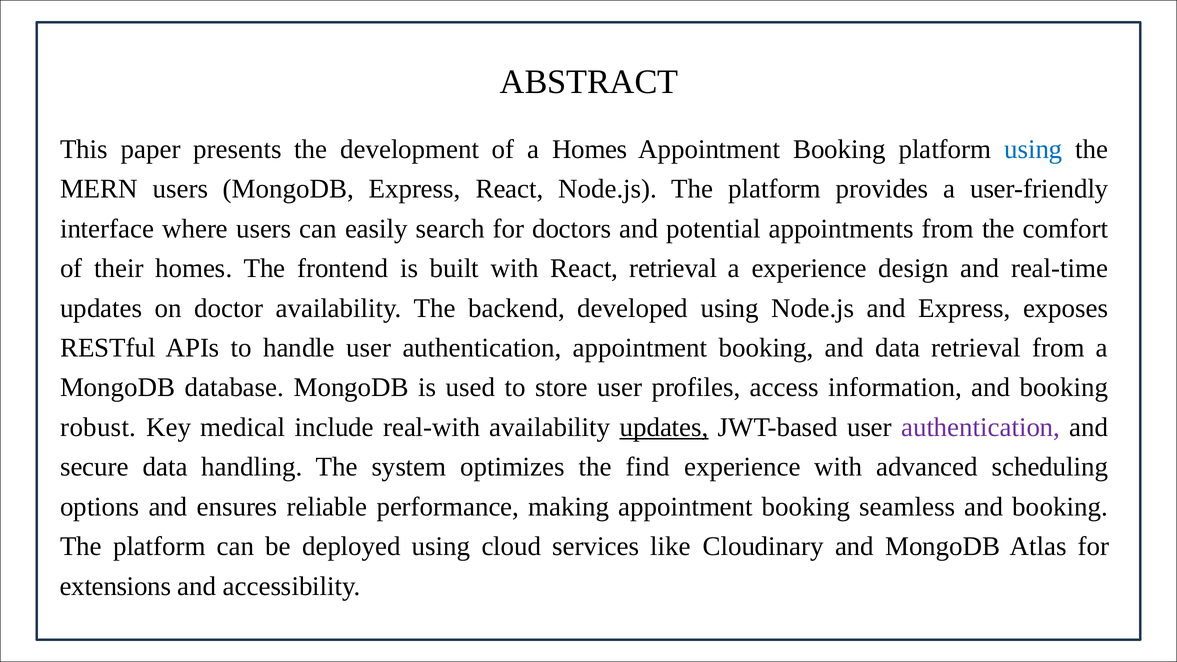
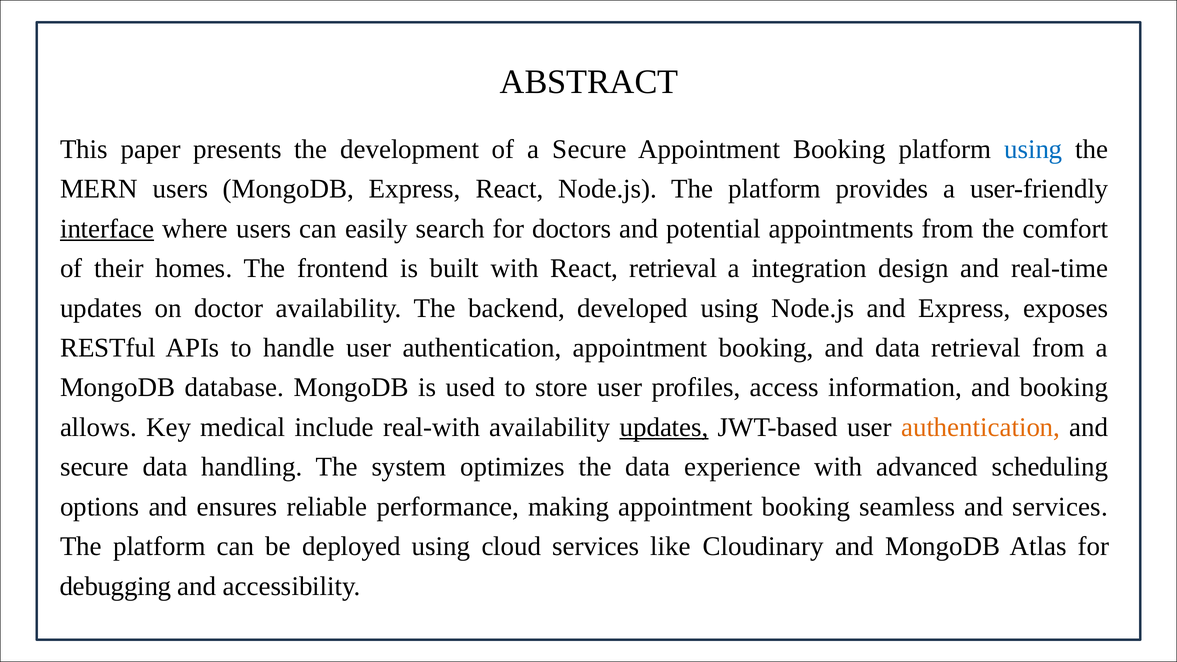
a Homes: Homes -> Secure
interface underline: none -> present
a experience: experience -> integration
robust: robust -> allows
authentication at (981, 427) colour: purple -> orange
the find: find -> data
seamless and booking: booking -> services
extensions: extensions -> debugging
